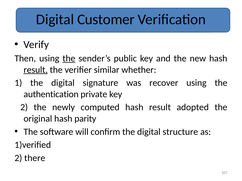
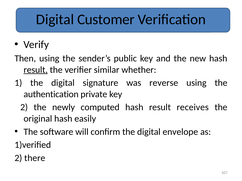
the at (69, 59) underline: present -> none
recover: recover -> reverse
adopted: adopted -> receives
parity: parity -> easily
structure: structure -> envelope
